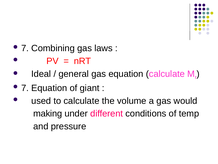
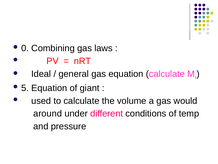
7 at (25, 48): 7 -> 0
7 at (25, 88): 7 -> 5
making: making -> around
